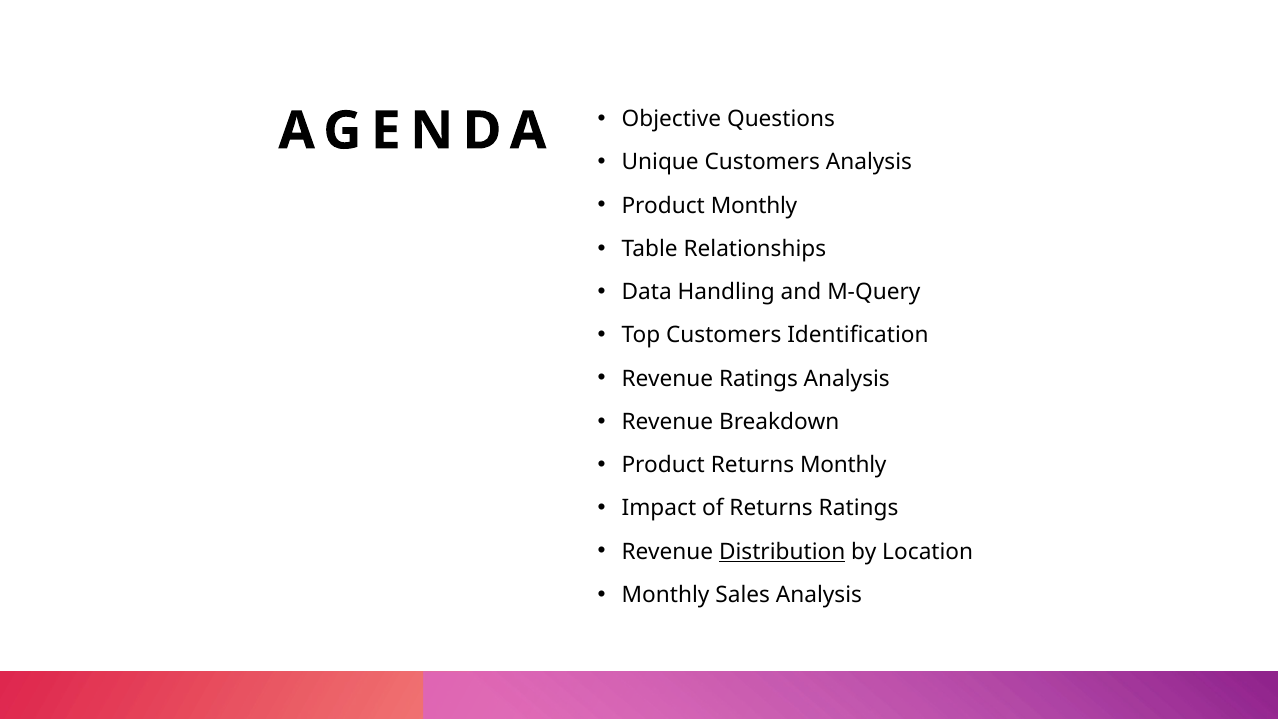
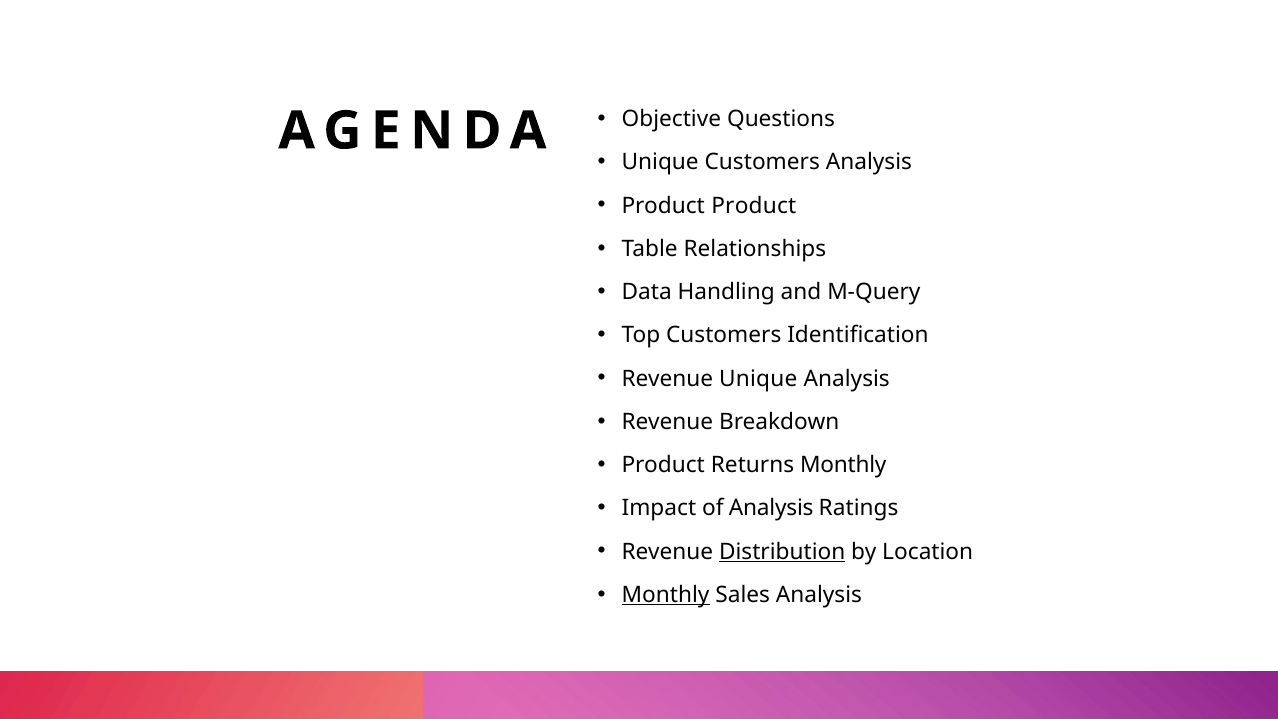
Product Monthly: Monthly -> Product
Revenue Ratings: Ratings -> Unique
of Returns: Returns -> Analysis
Monthly at (666, 595) underline: none -> present
